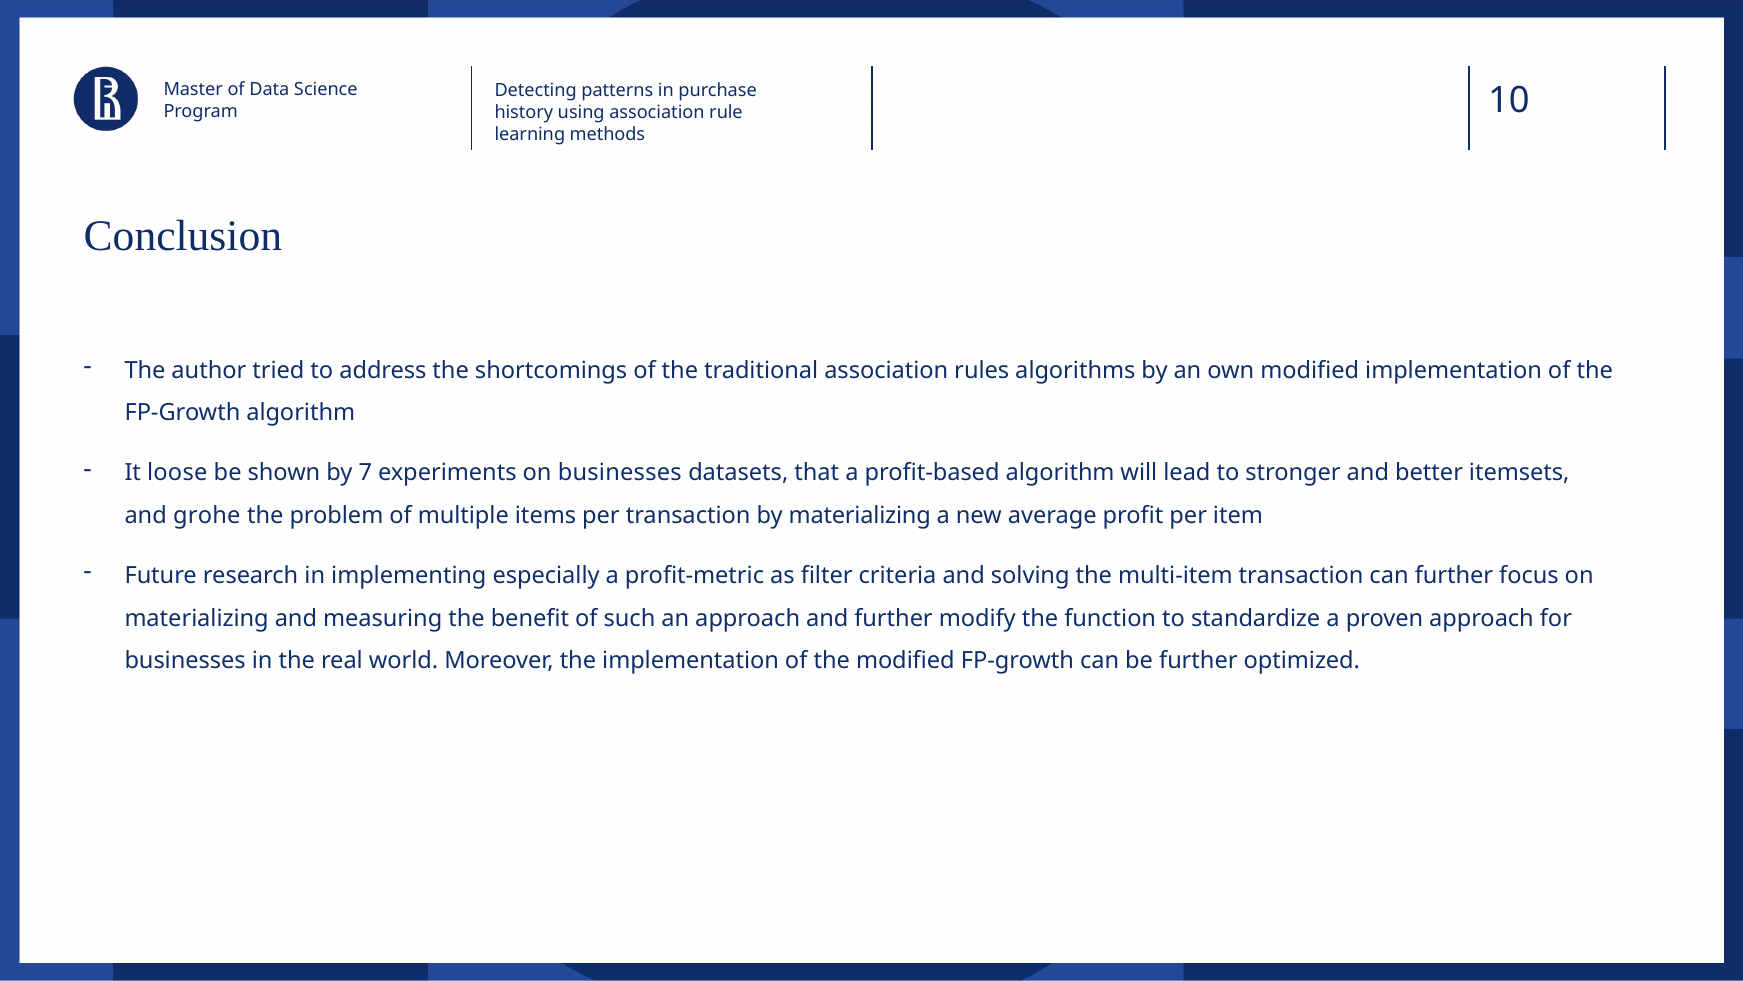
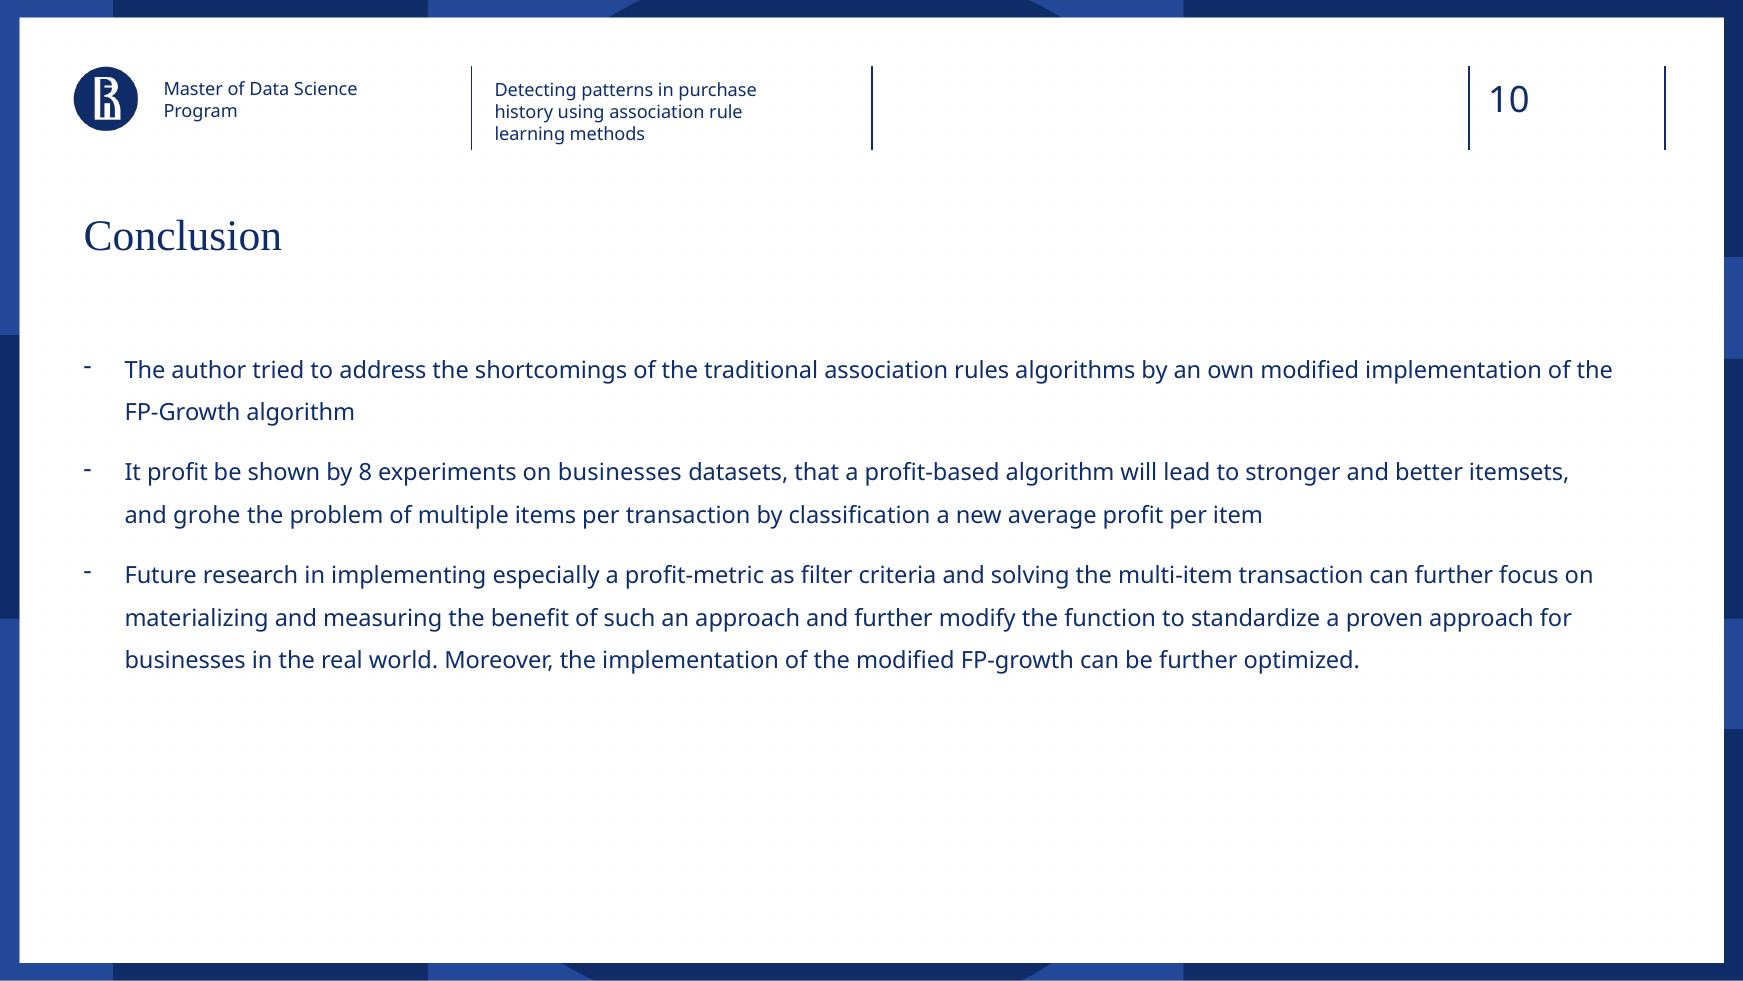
It loose: loose -> profit
7: 7 -> 8
by materializing: materializing -> classification
